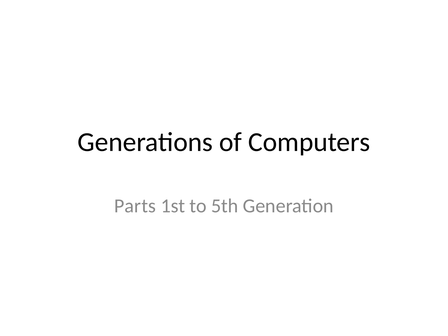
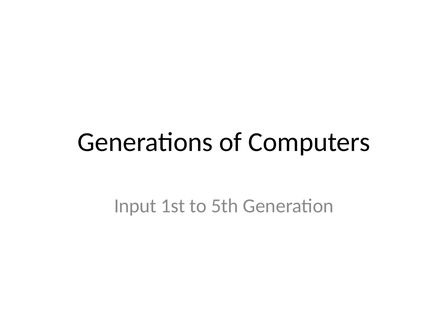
Parts: Parts -> Input
